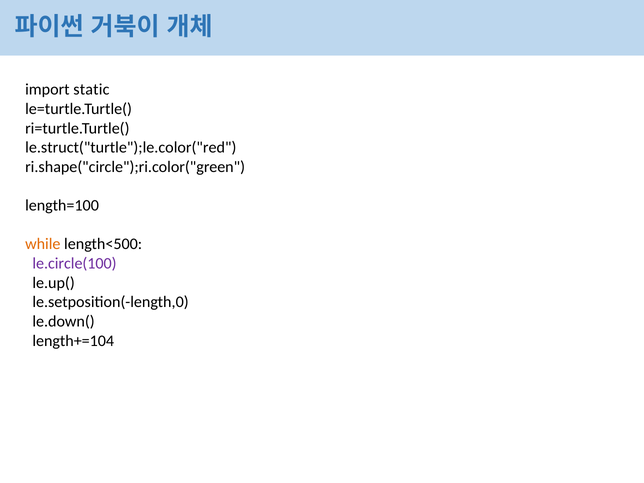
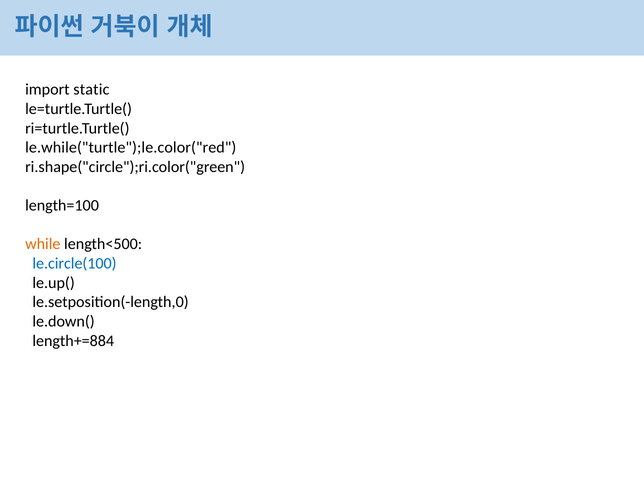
le.struct("turtle");le.color("red: le.struct("turtle");le.color("red -> le.while("turtle");le.color("red
le.circle(100 colour: purple -> blue
length+=104: length+=104 -> length+=884
